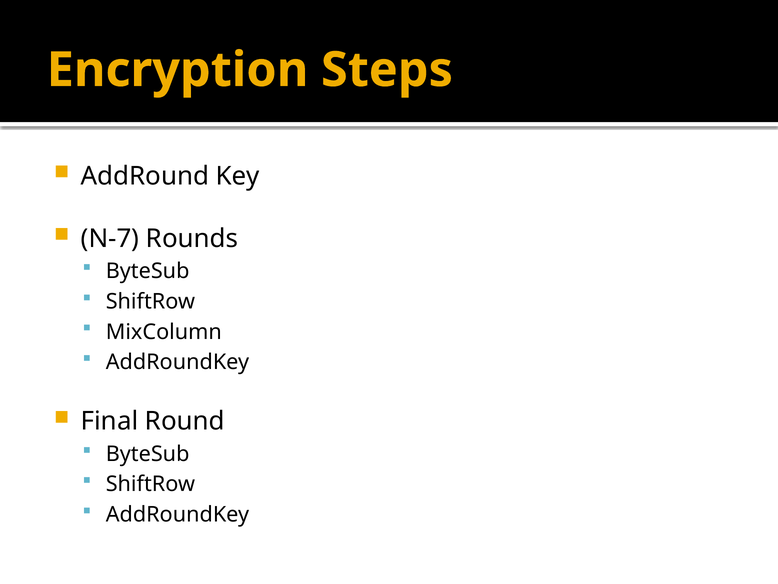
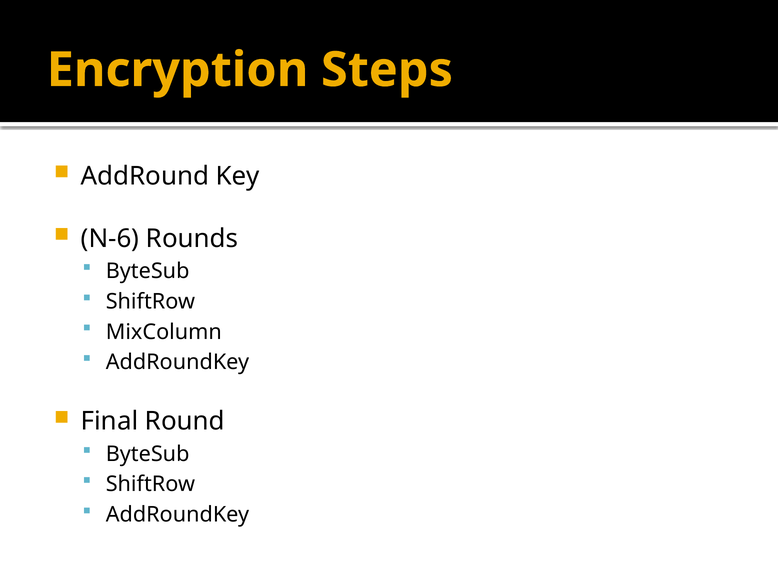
N-7: N-7 -> N-6
